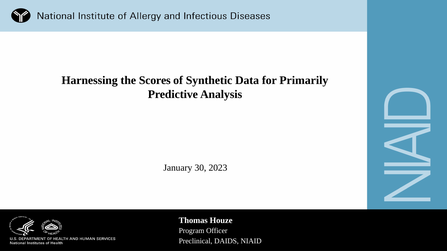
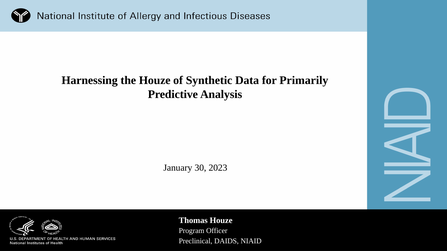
the Scores: Scores -> Houze
